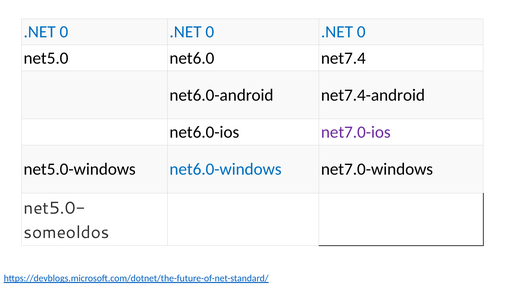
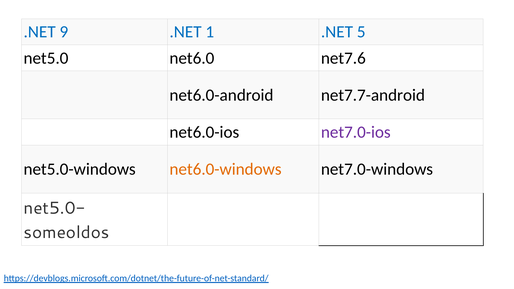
0 at (64, 32): 0 -> 9
0 at (210, 32): 0 -> 1
0 at (361, 32): 0 -> 5
net7.4: net7.4 -> net7.6
net7.4-android: net7.4-android -> net7.7-android
net6.0-windows colour: blue -> orange
